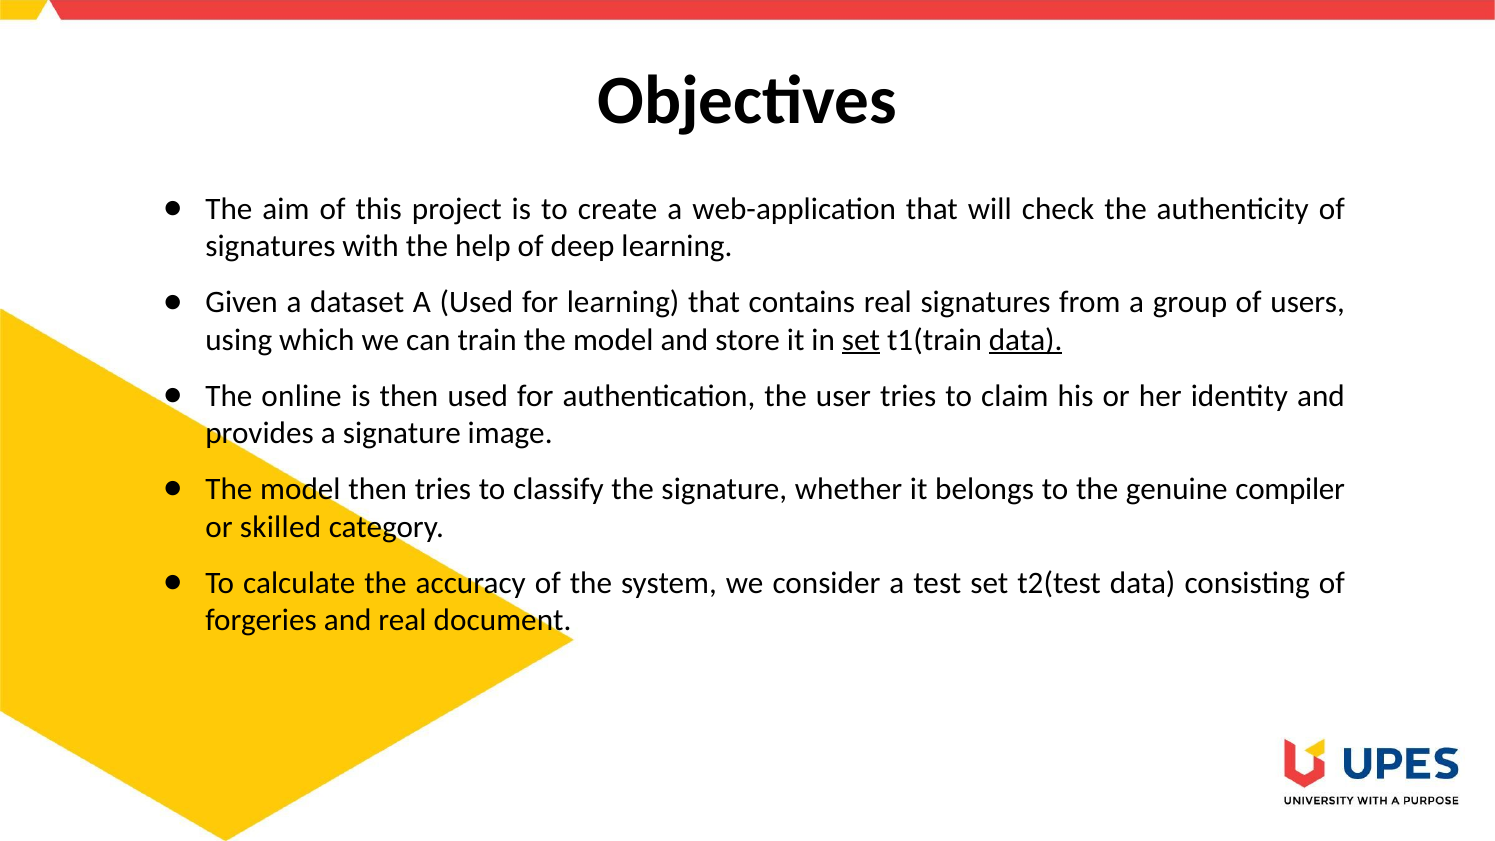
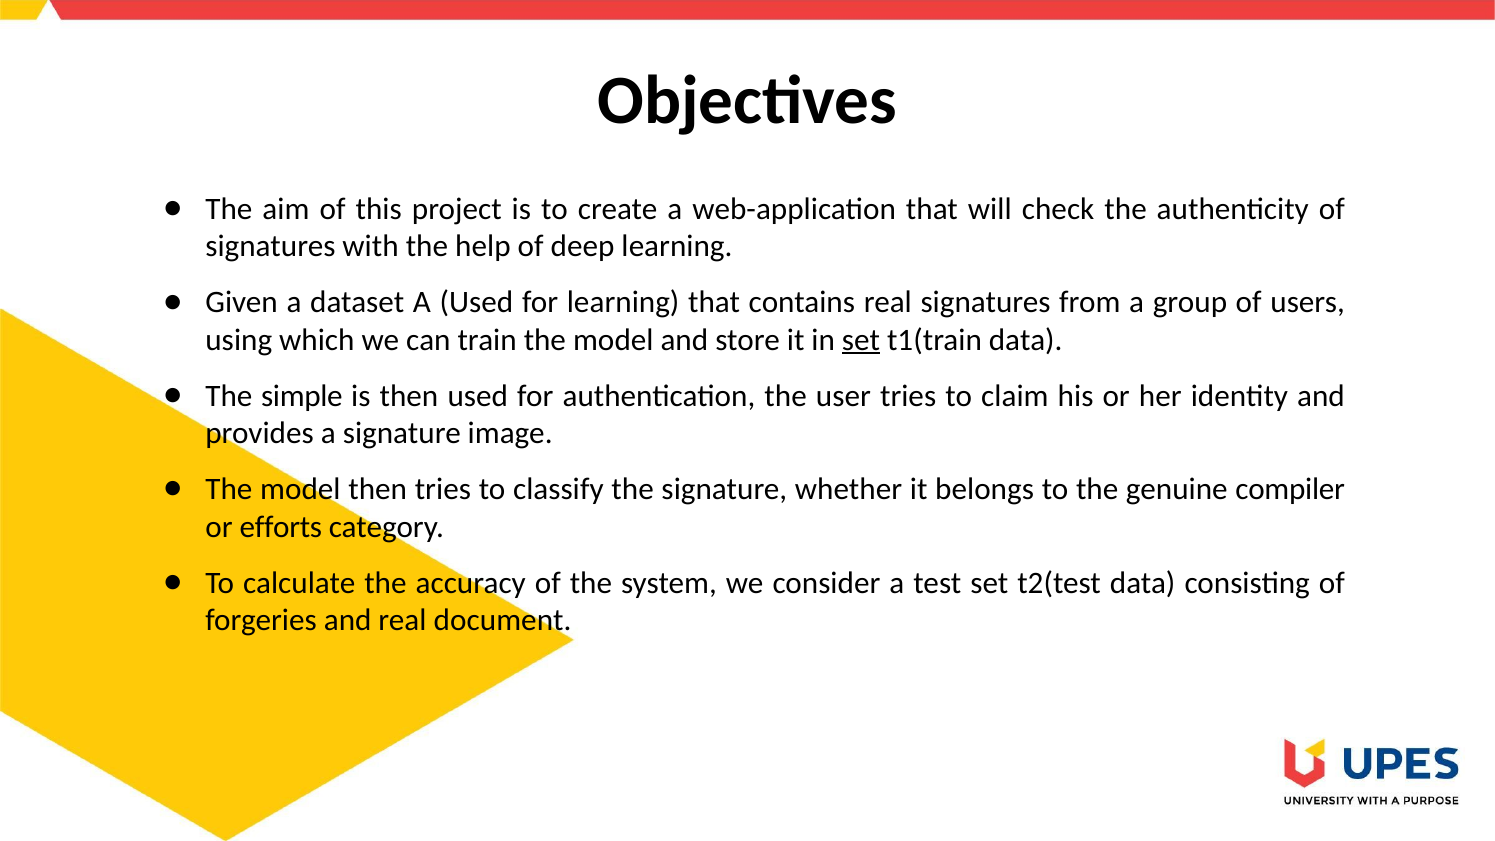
data at (1026, 340) underline: present -> none
online: online -> simple
skilled: skilled -> efforts
